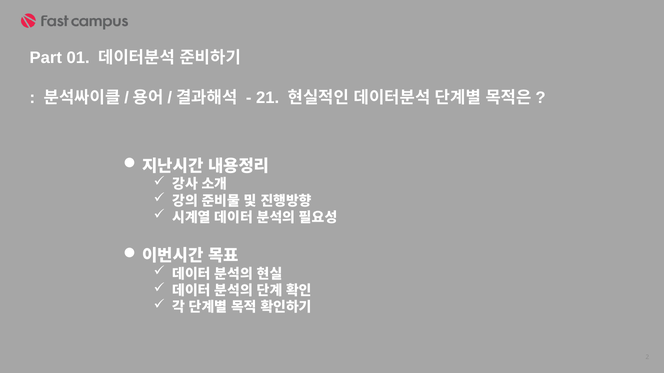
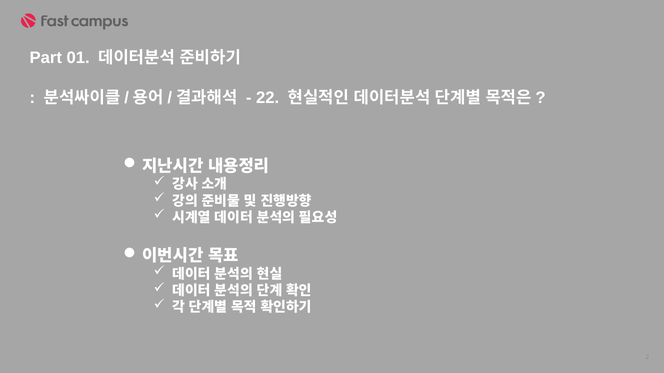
21: 21 -> 22
